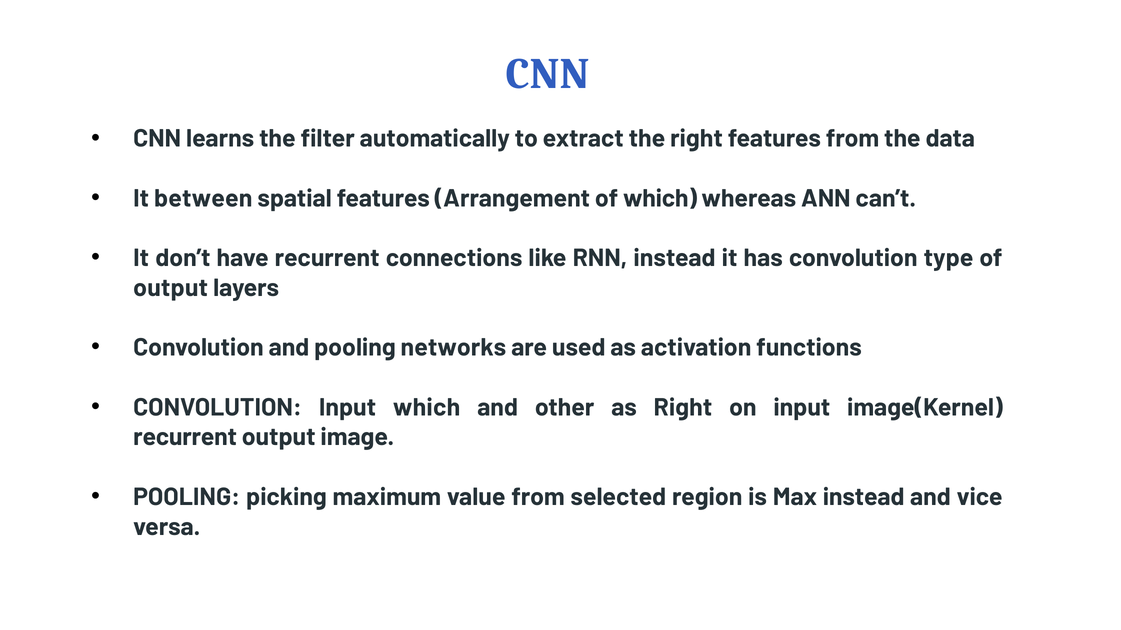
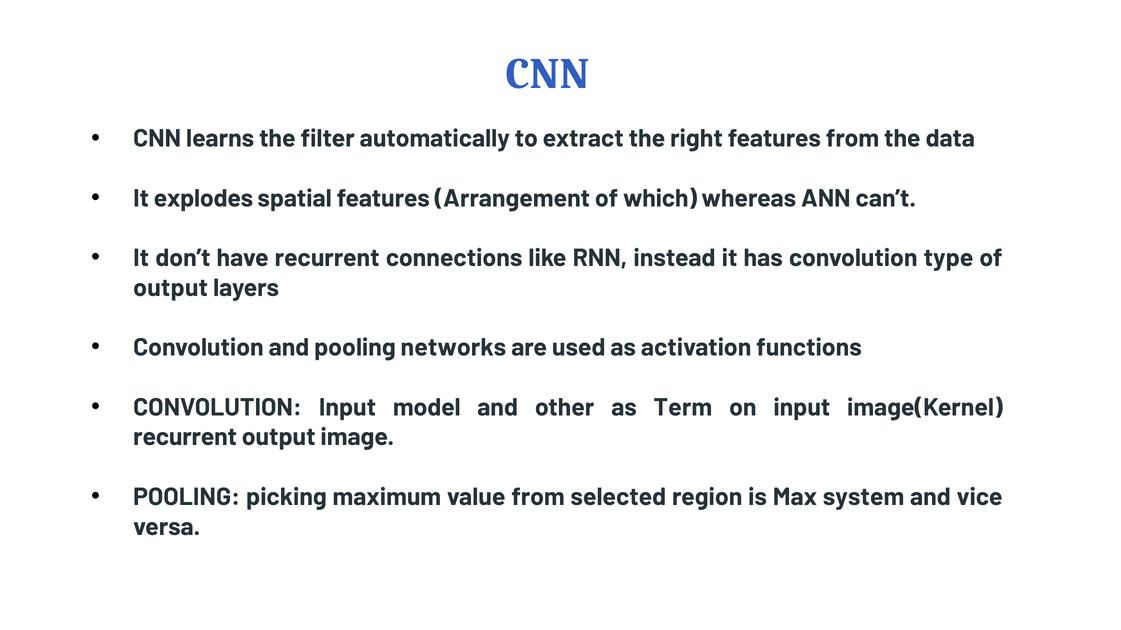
between: between -> explodes
Input which: which -> model
as Right: Right -> Term
Max instead: instead -> system
